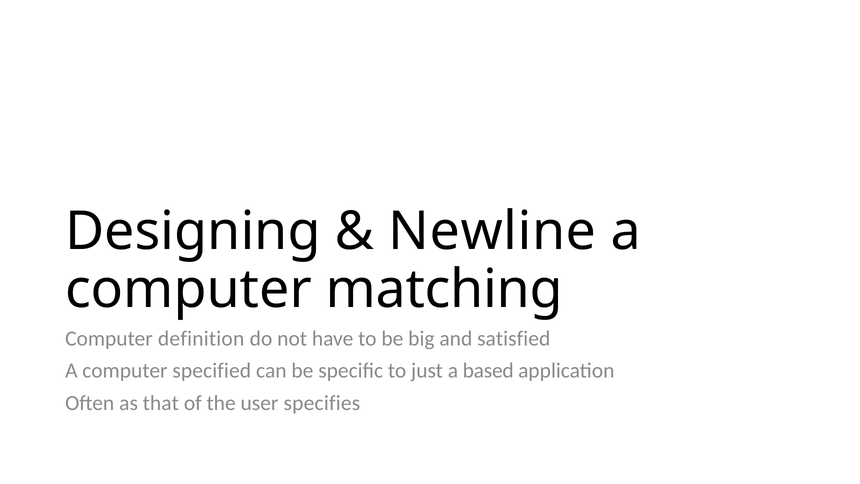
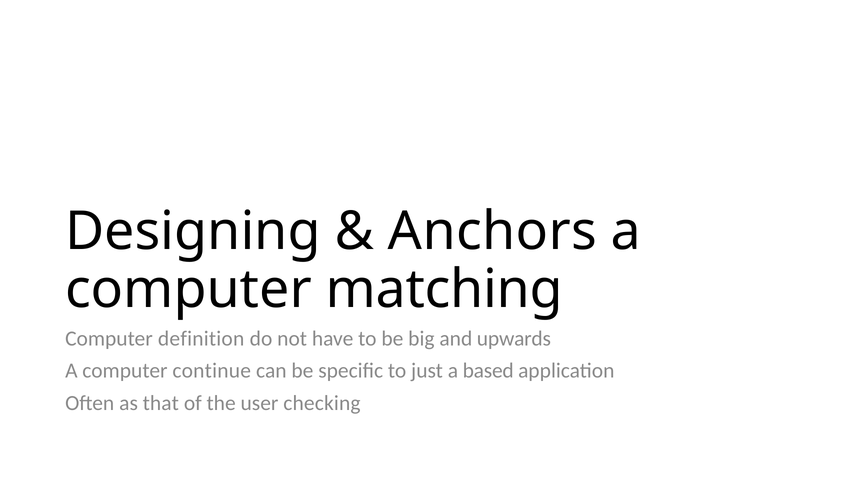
Newline: Newline -> Anchors
satisfied: satisfied -> upwards
specified: specified -> continue
specifies: specifies -> checking
